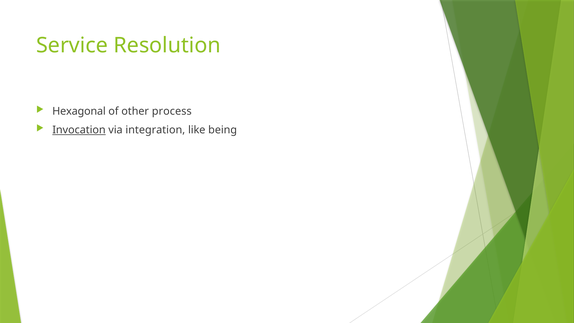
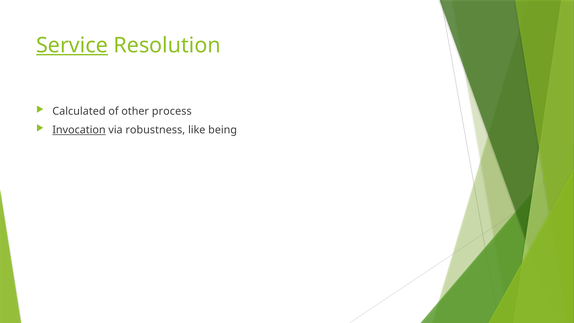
Service underline: none -> present
Hexagonal: Hexagonal -> Calculated
integration: integration -> robustness
